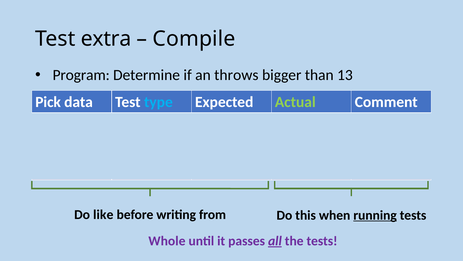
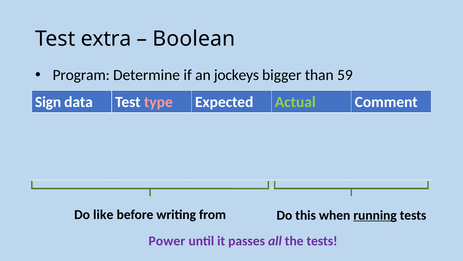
Compile: Compile -> Boolean
throws: throws -> jockeys
13: 13 -> 59
Pick: Pick -> Sign
type colour: light blue -> pink
Whole: Whole -> Power
all underline: present -> none
